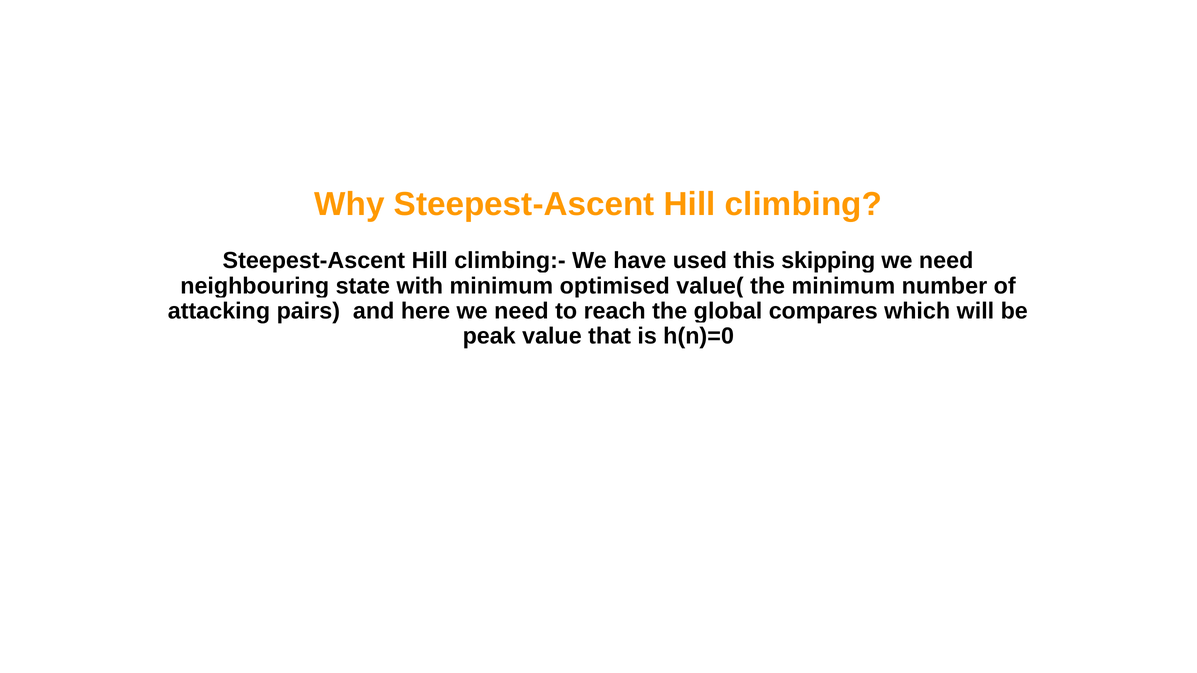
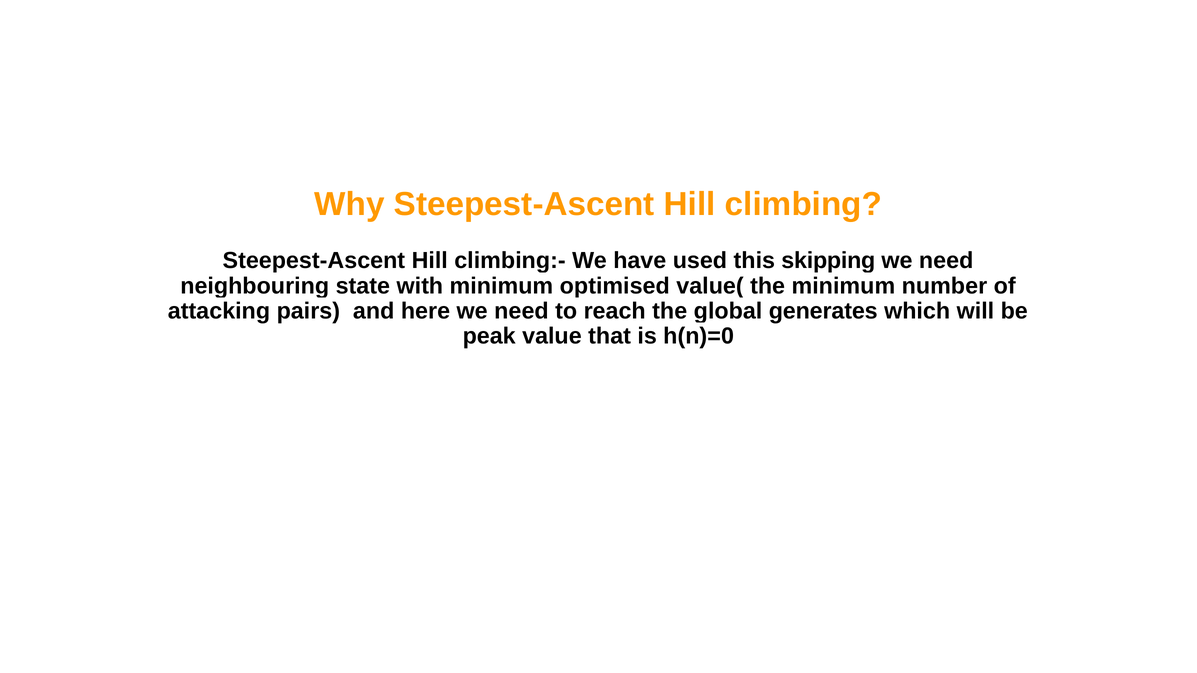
compares: compares -> generates
